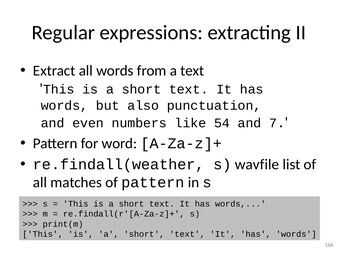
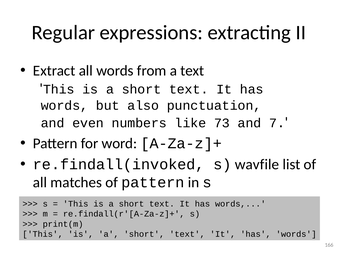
54: 54 -> 73
re.findall(weather: re.findall(weather -> re.findall(invoked
